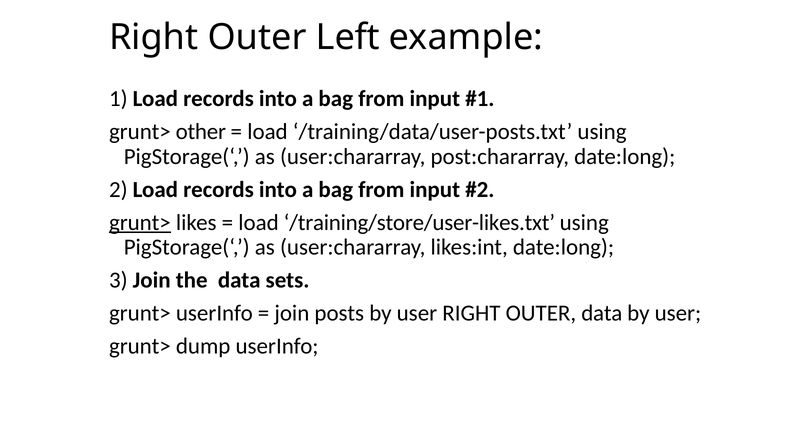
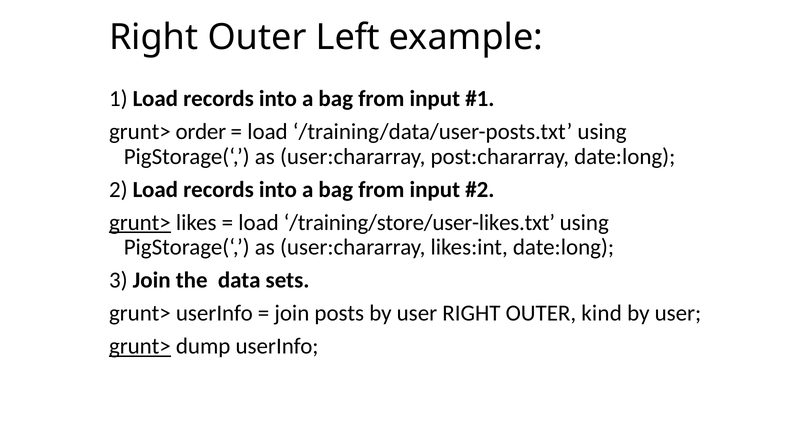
other: other -> order
OUTER data: data -> kind
grunt> at (140, 346) underline: none -> present
